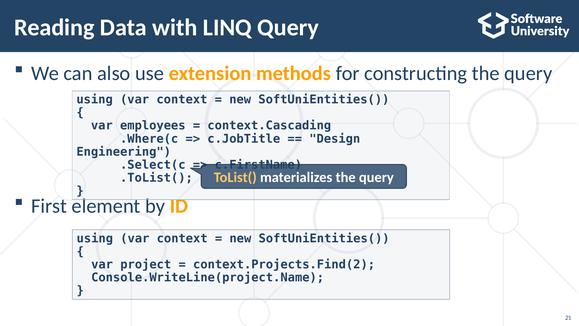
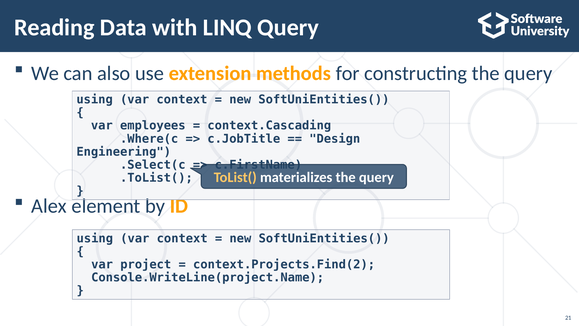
First: First -> Alex
